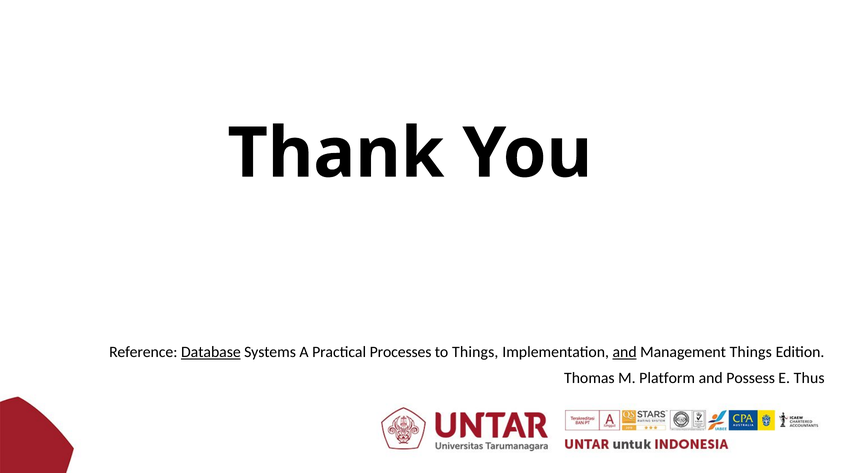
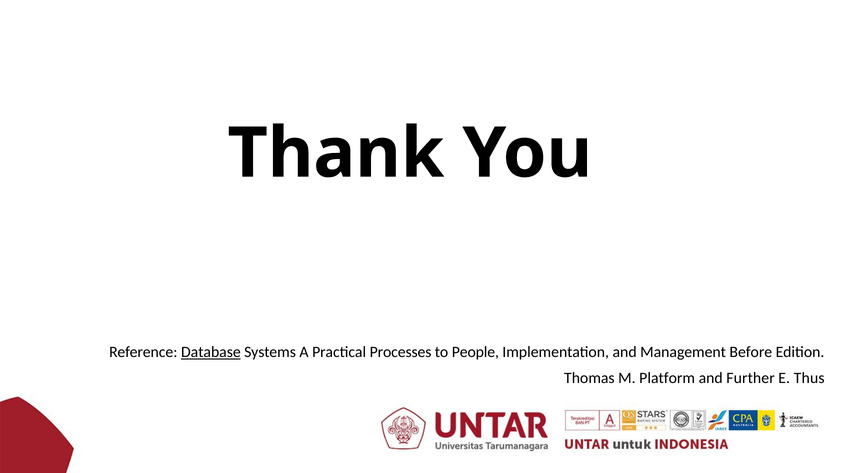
to Things: Things -> People
and at (625, 352) underline: present -> none
Management Things: Things -> Before
Possess: Possess -> Further
